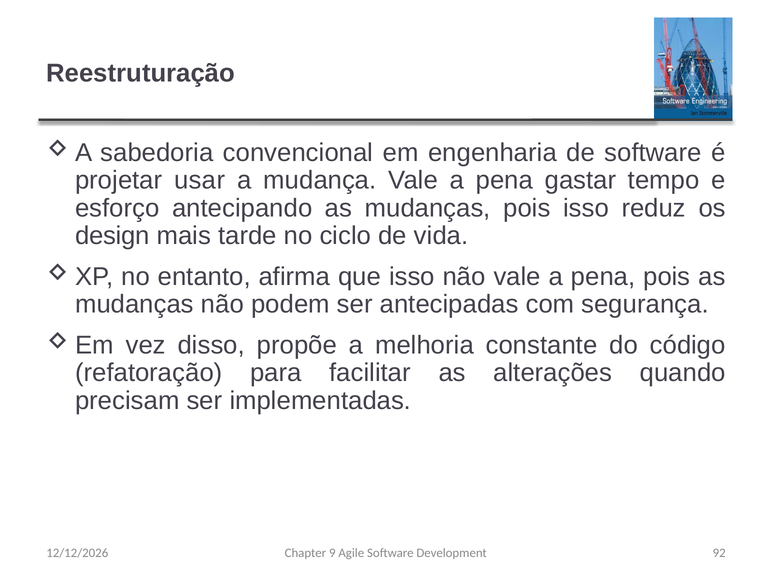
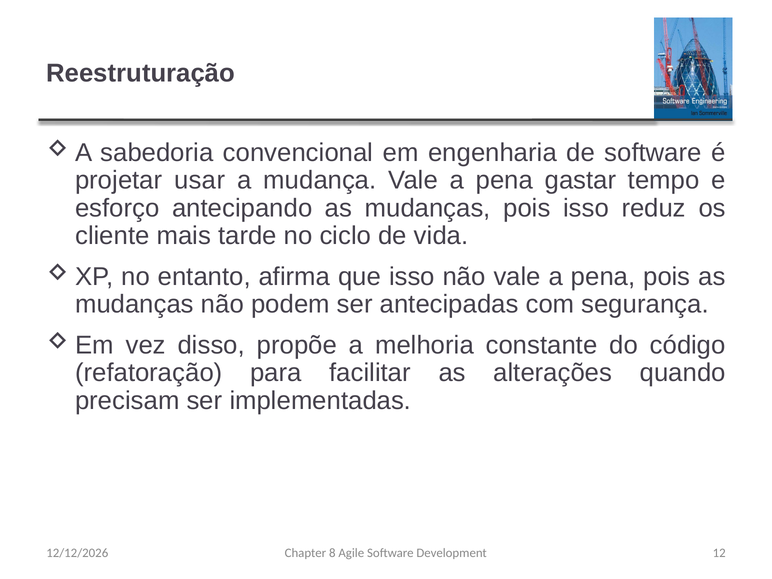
design: design -> cliente
9: 9 -> 8
92: 92 -> 12
